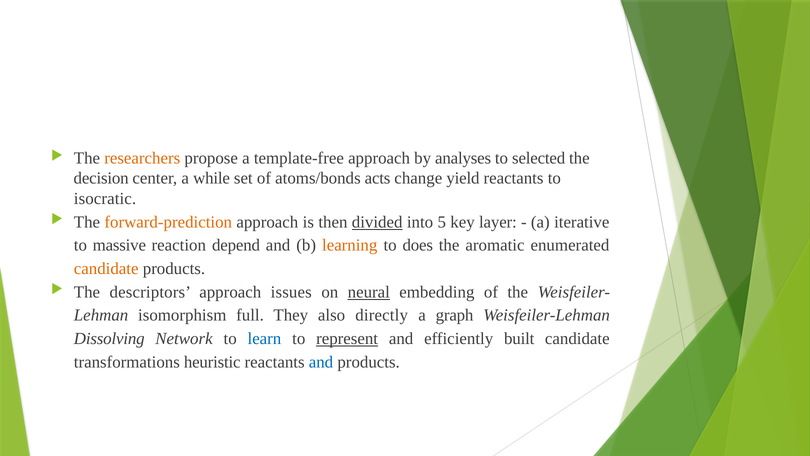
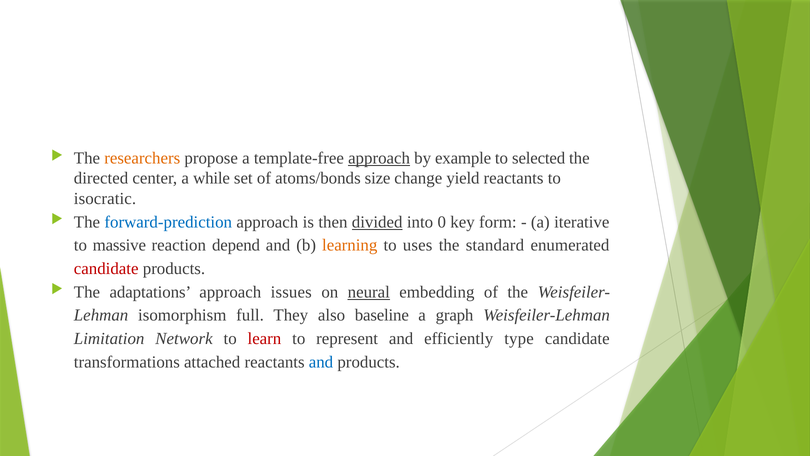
approach at (379, 158) underline: none -> present
analyses: analyses -> example
decision: decision -> directed
acts: acts -> size
forward-prediction colour: orange -> blue
5: 5 -> 0
layer: layer -> form
does: does -> uses
aromatic: aromatic -> standard
candidate at (106, 268) colour: orange -> red
descriptors: descriptors -> adaptations
directly: directly -> baseline
Dissolving: Dissolving -> Limitation
learn colour: blue -> red
represent underline: present -> none
built: built -> type
heuristic: heuristic -> attached
